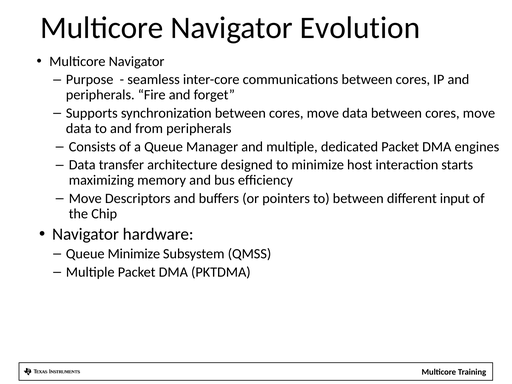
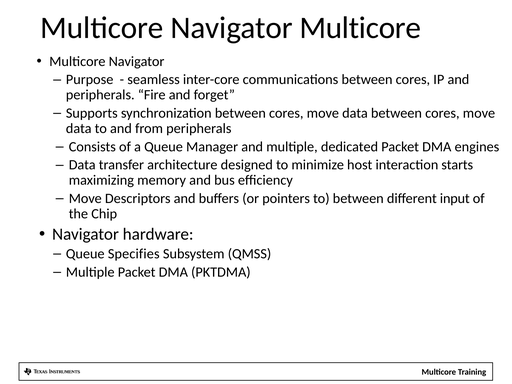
Navigator Evolution: Evolution -> Multicore
Queue Minimize: Minimize -> Specifies
